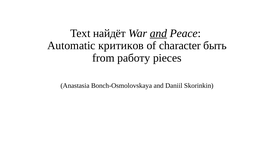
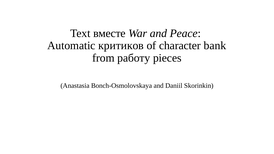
найдёт: найдёт -> вместе
and at (158, 33) underline: present -> none
быть: быть -> bank
